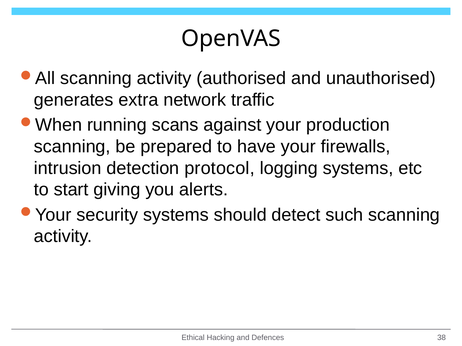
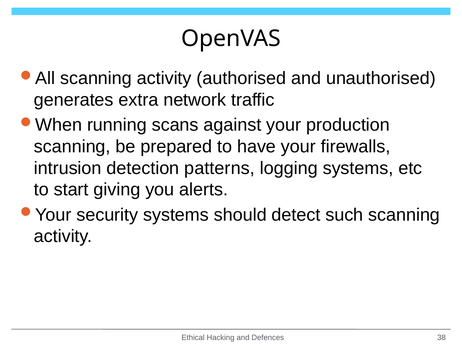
protocol: protocol -> patterns
